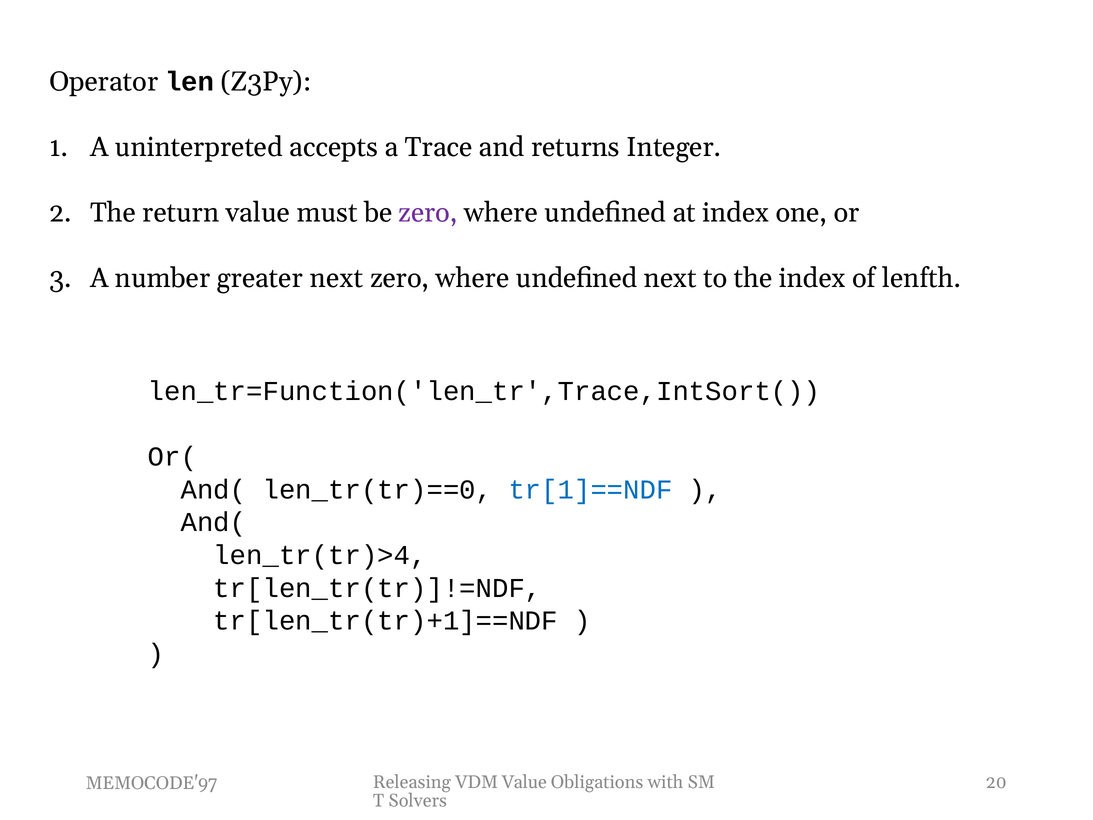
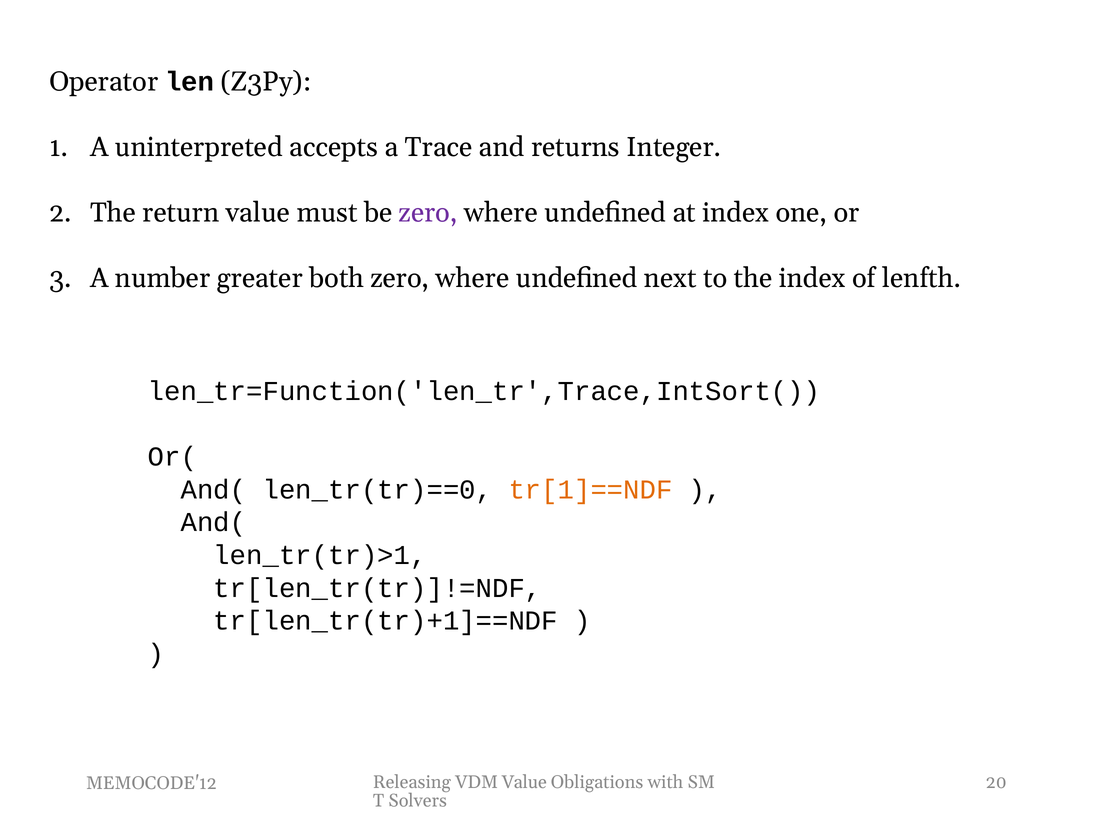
greater next: next -> both
tr[1]==NDF colour: blue -> orange
len_tr(tr)>4: len_tr(tr)>4 -> len_tr(tr)>1
MEMOCODE'97: MEMOCODE'97 -> MEMOCODE'12
